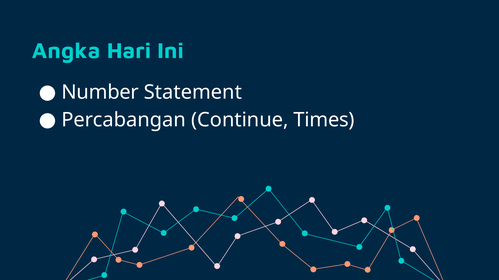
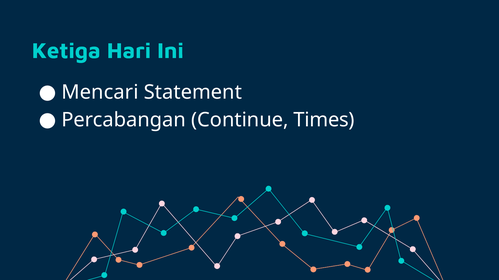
Angka: Angka -> Ketiga
Number: Number -> Mencari
